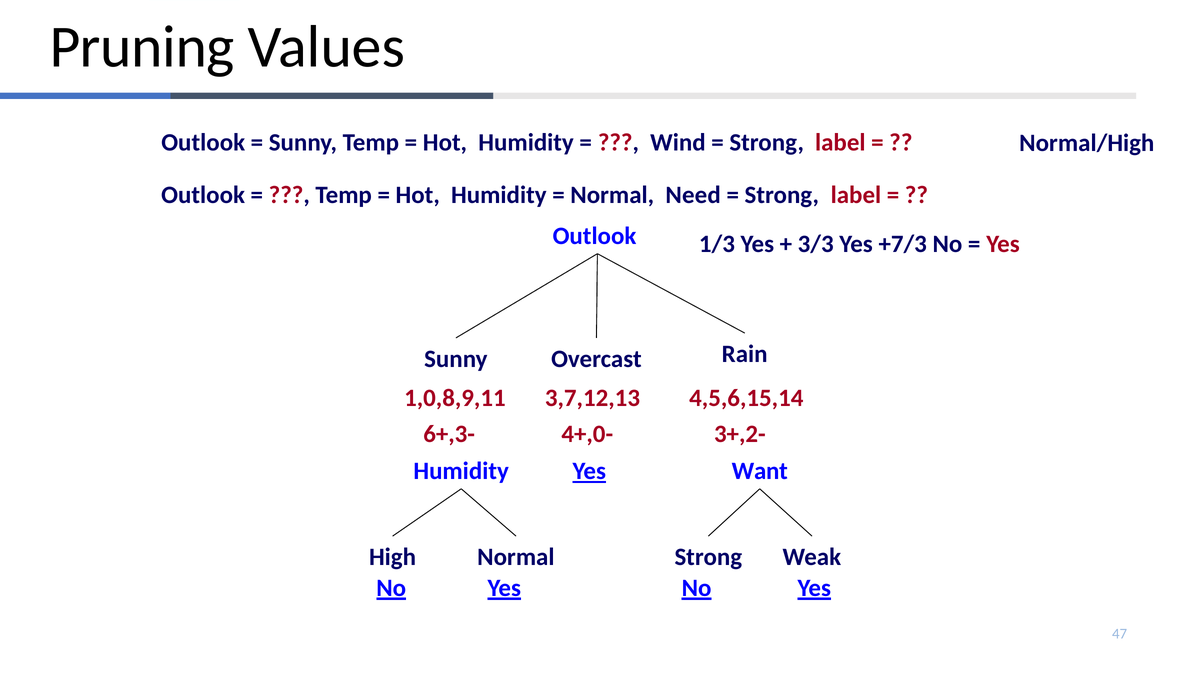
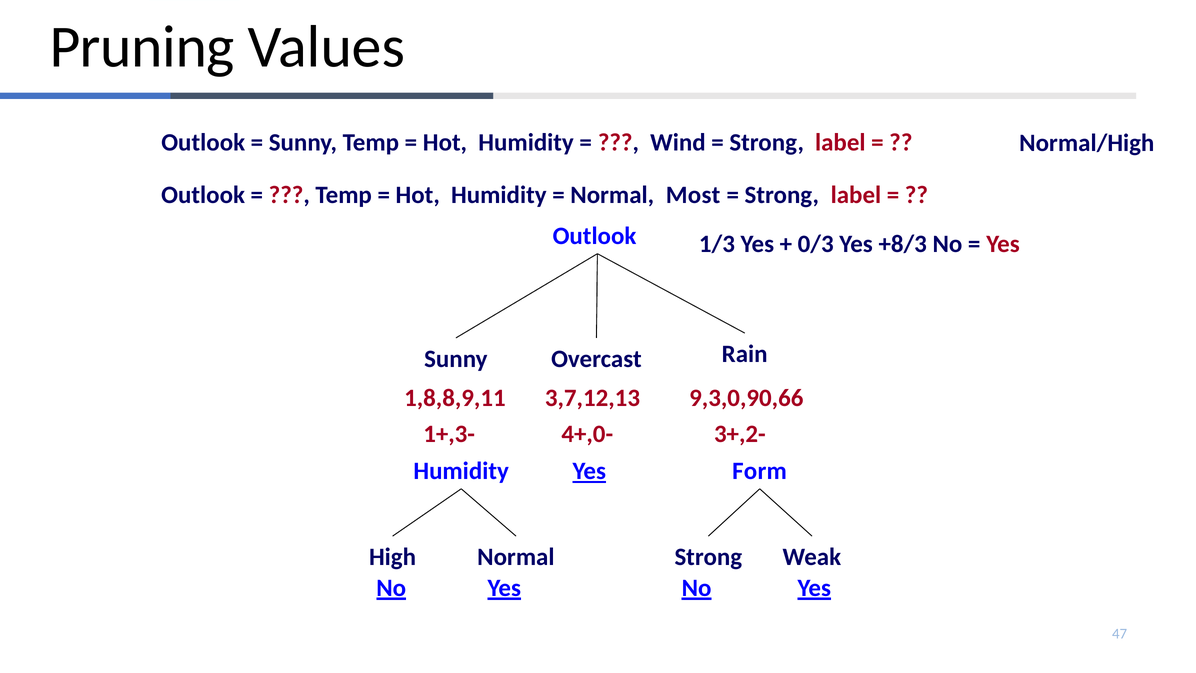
Need: Need -> Most
3/3: 3/3 -> 0/3
+7/3: +7/3 -> +8/3
1,0,8,9,11: 1,0,8,9,11 -> 1,8,8,9,11
4,5,6,15,14: 4,5,6,15,14 -> 9,3,0,90,66
6+,3-: 6+,3- -> 1+,3-
Want: Want -> Form
